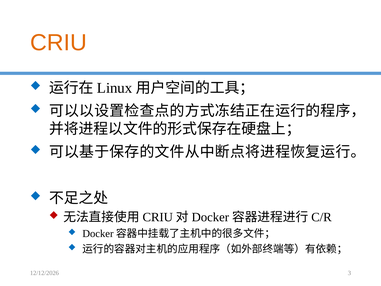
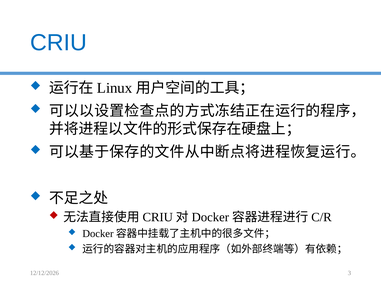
CRIU colour: orange -> blue
